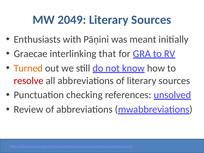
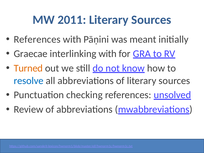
2049: 2049 -> 2011
Enthusiasts at (37, 39): Enthusiasts -> References
interlinking that: that -> with
resolve colour: red -> blue
